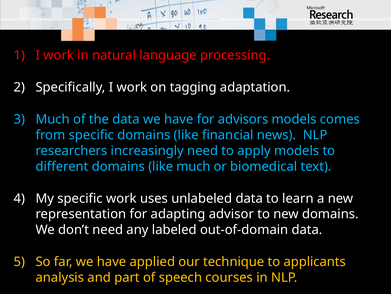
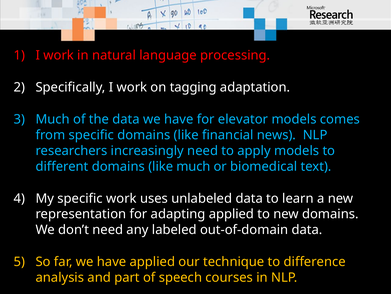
advisors: advisors -> elevator
adapting advisor: advisor -> applied
applicants: applicants -> difference
